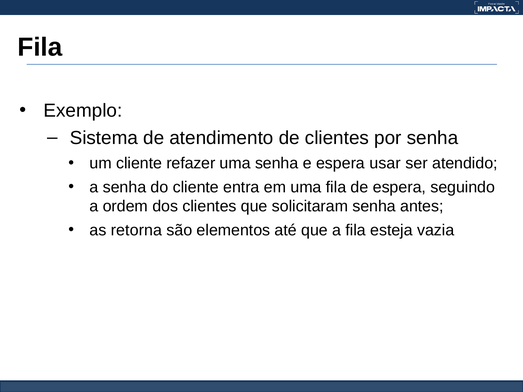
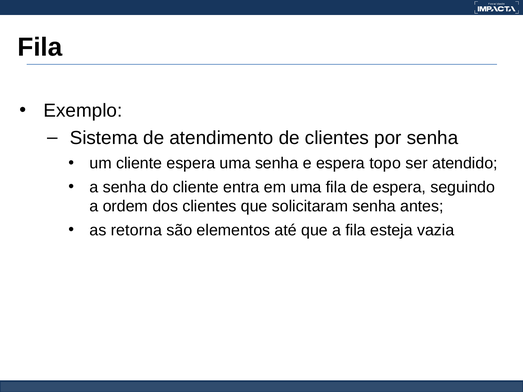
cliente refazer: refazer -> espera
usar: usar -> topo
